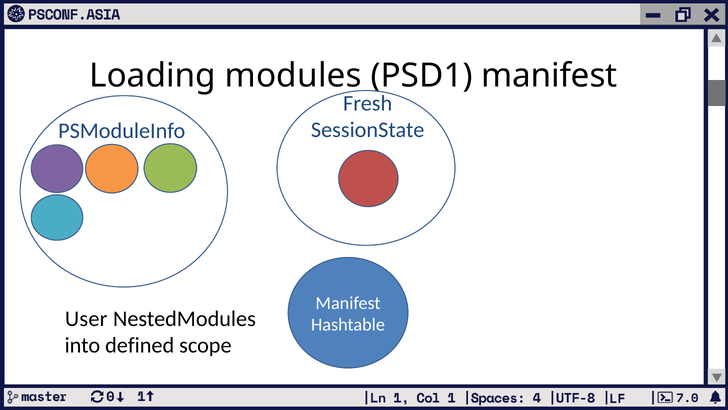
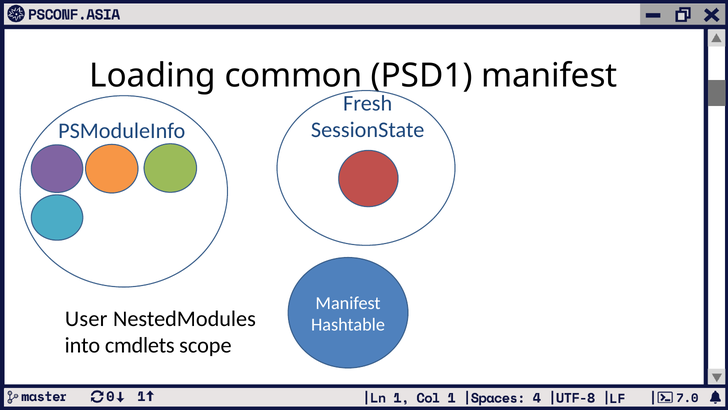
modules: modules -> common
defined: defined -> cmdlets
